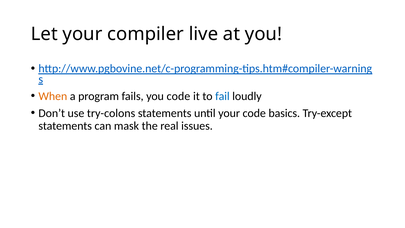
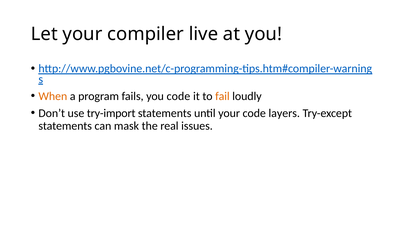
fail colour: blue -> orange
try-colons: try-colons -> try-import
basics: basics -> layers
